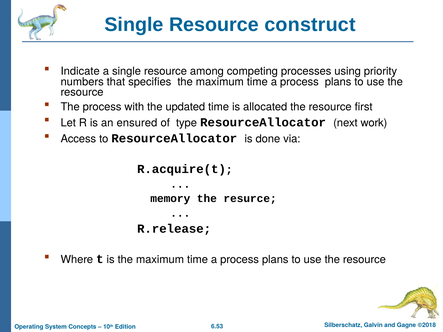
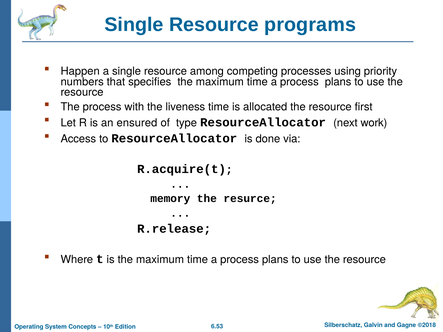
construct: construct -> programs
Indicate: Indicate -> Happen
updated: updated -> liveness
